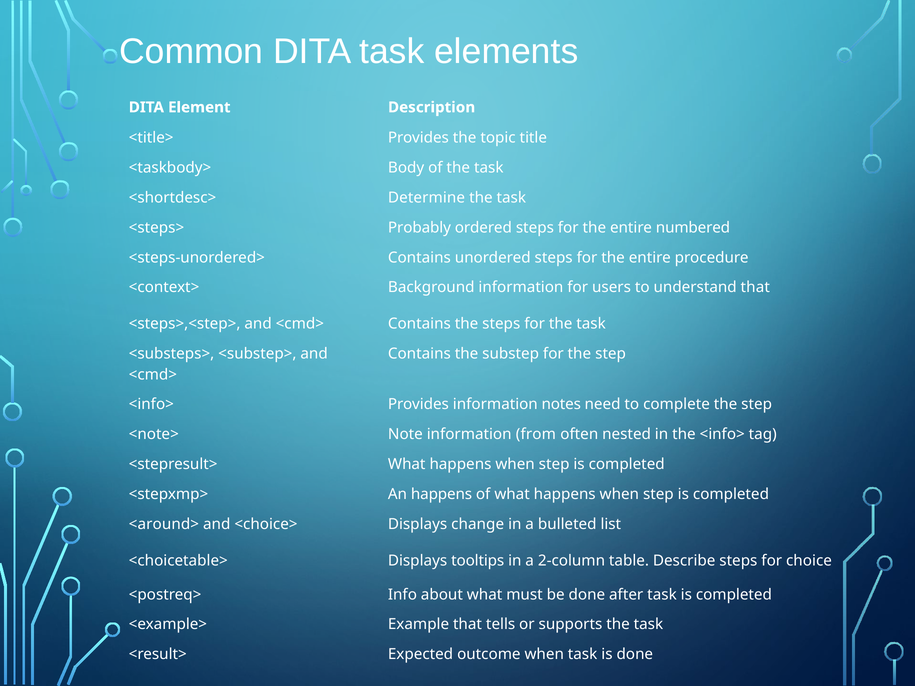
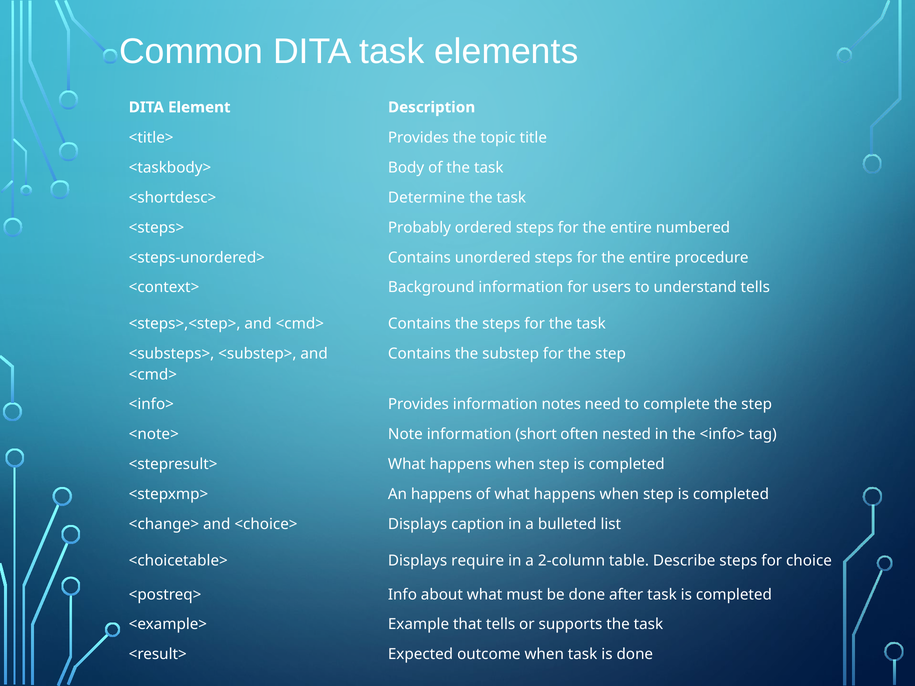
understand that: that -> tells
from: from -> short
<around>: <around> -> <change>
change: change -> caption
tooltips: tooltips -> require
